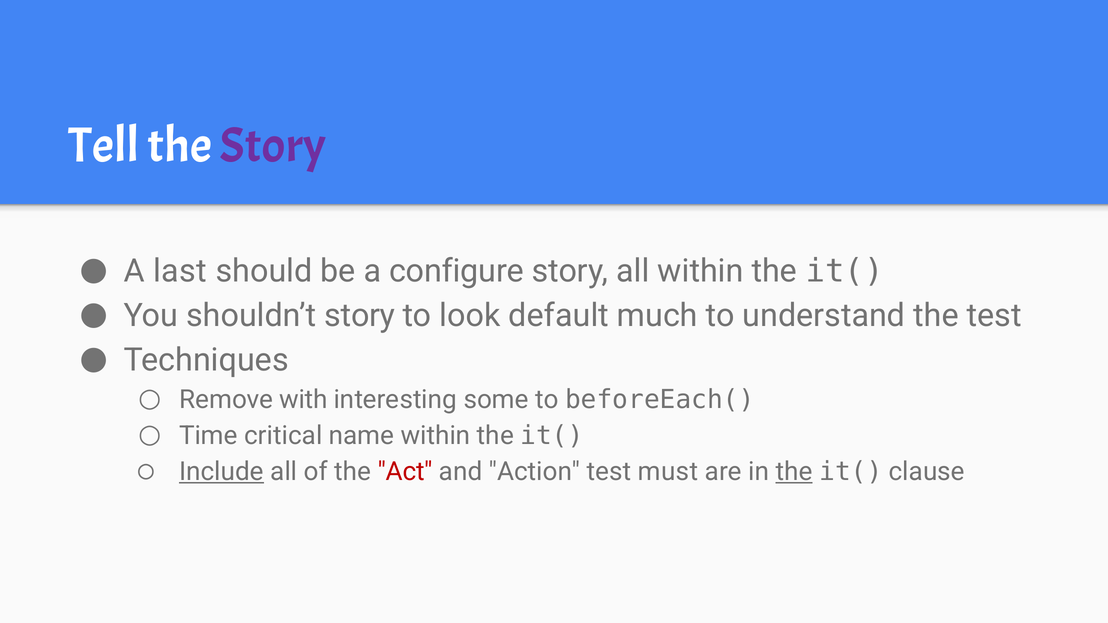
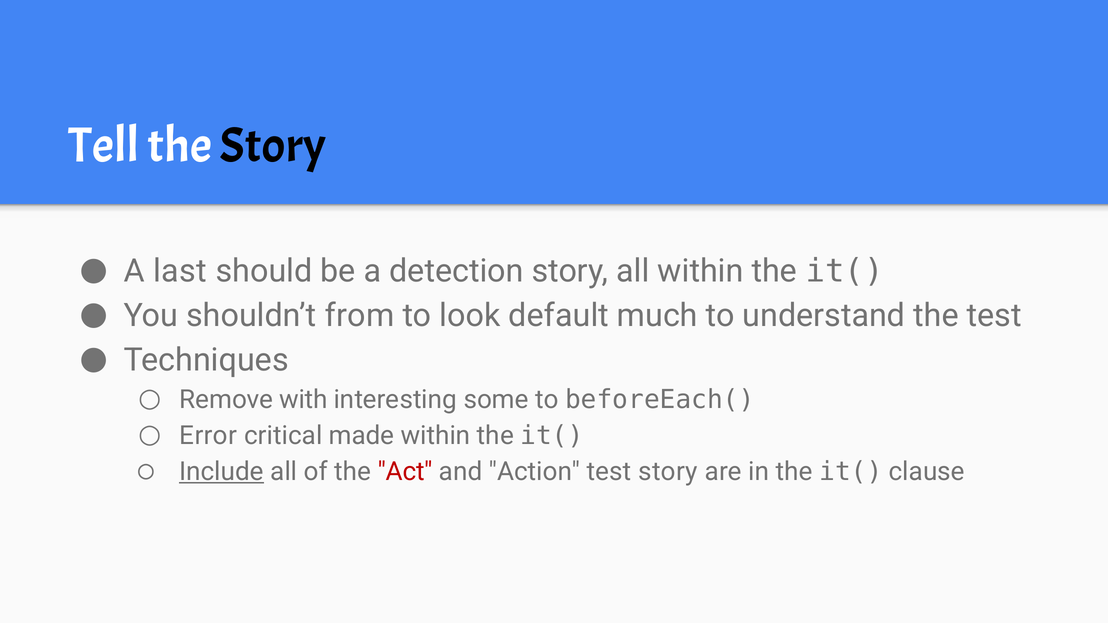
Story at (273, 145) colour: purple -> black
configure: configure -> detection
shouldn’t story: story -> from
Time: Time -> Error
name: name -> made
test must: must -> story
the at (794, 472) underline: present -> none
